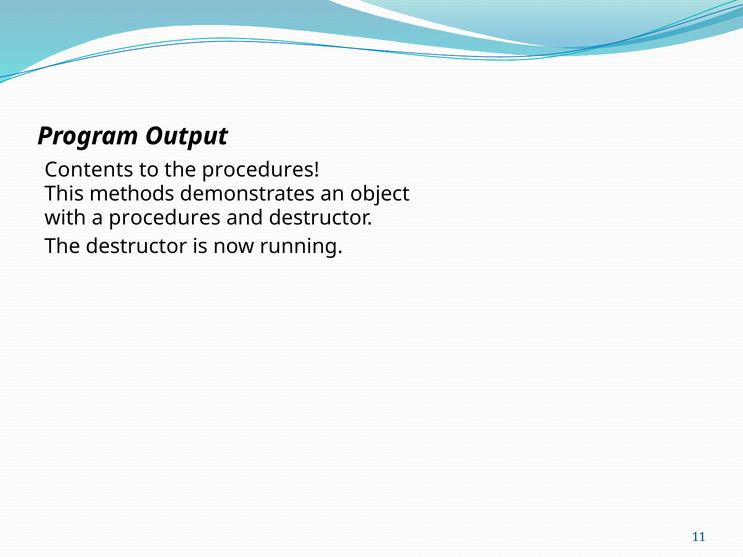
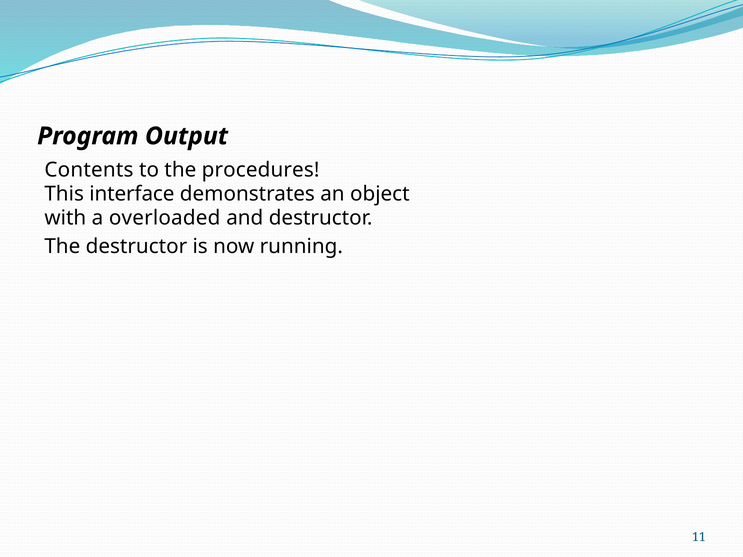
methods: methods -> interface
a procedures: procedures -> overloaded
